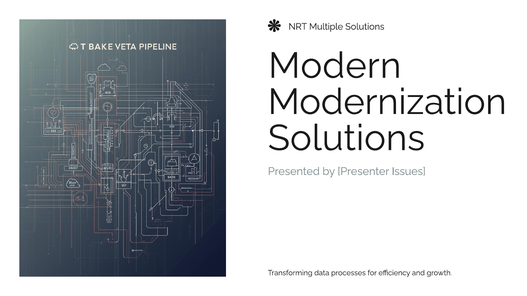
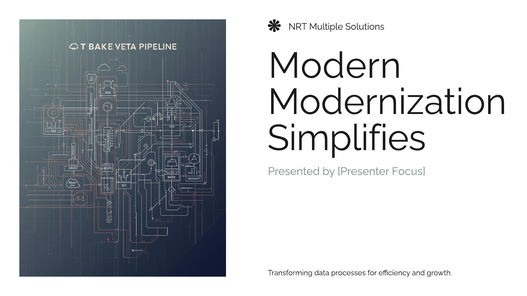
Solutions at (346, 138): Solutions -> Simplifies
Issues: Issues -> Focus
